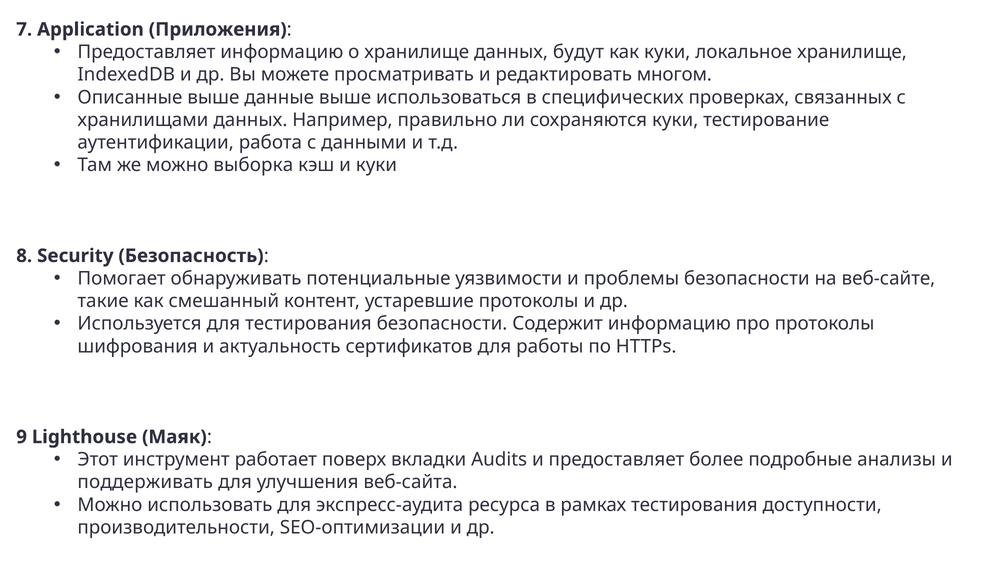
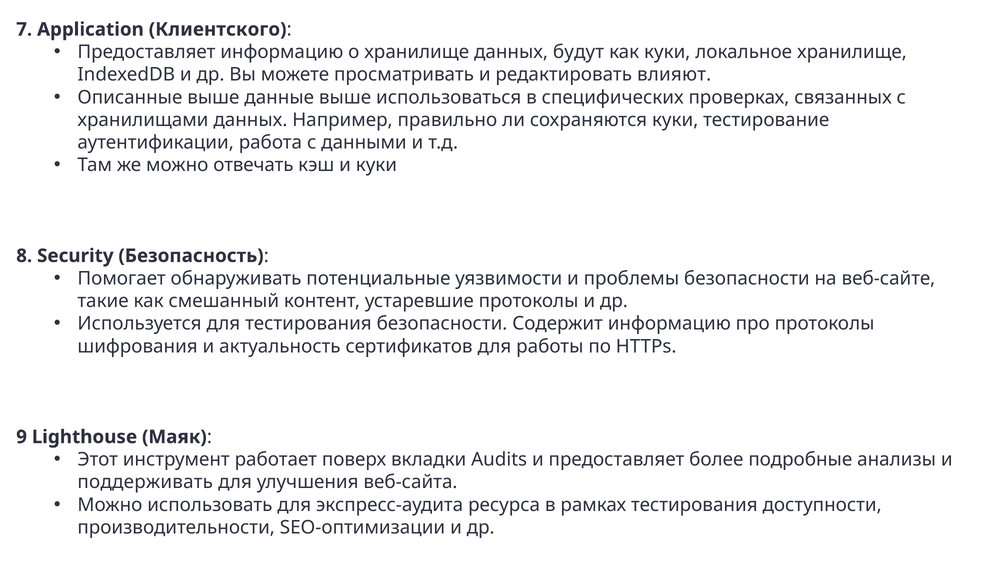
Приложения: Приложения -> Клиентского
многом: многом -> влияют
выборка: выборка -> отвечать
